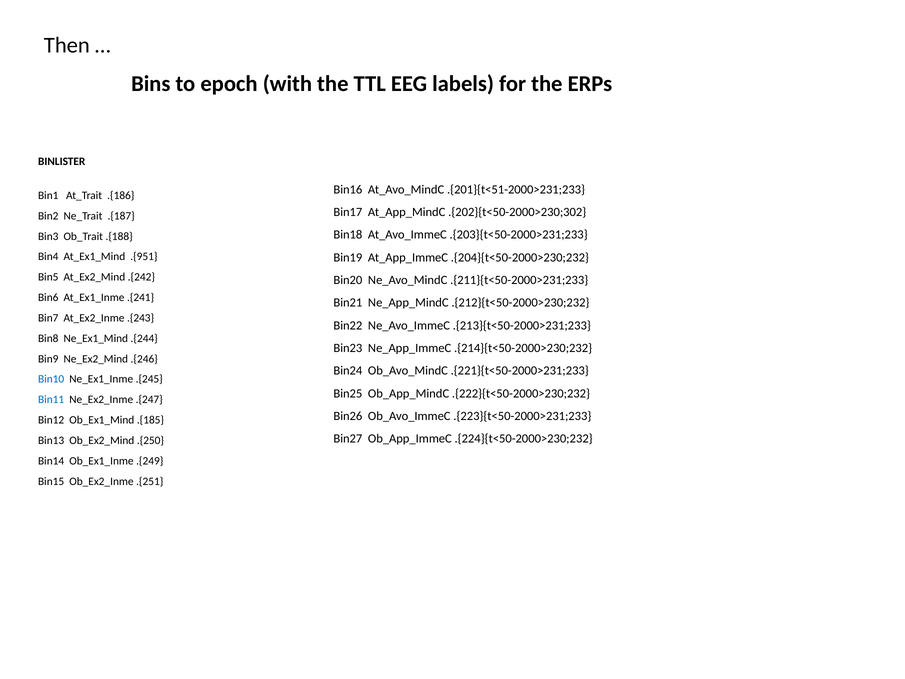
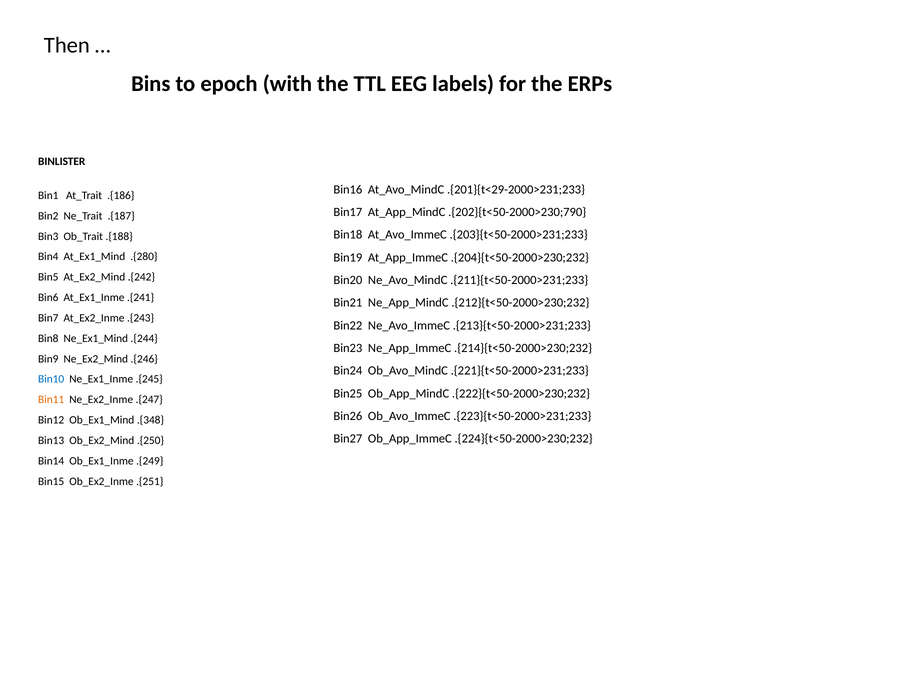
.{201}{t<51-2000>231;233: .{201}{t<51-2000>231;233 -> .{201}{t<29-2000>231;233
.{202}{t<50-2000>230;302: .{202}{t<50-2000>230;302 -> .{202}{t<50-2000>230;790
.{951: .{951 -> .{280
Bin11 colour: blue -> orange
.{185: .{185 -> .{348
